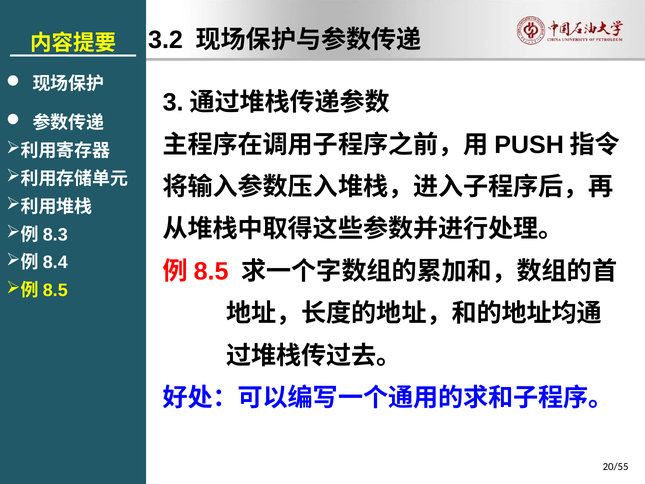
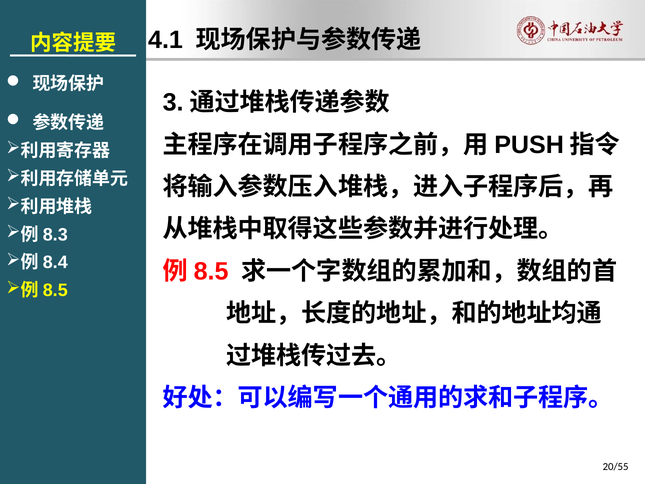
3.2: 3.2 -> 4.1
